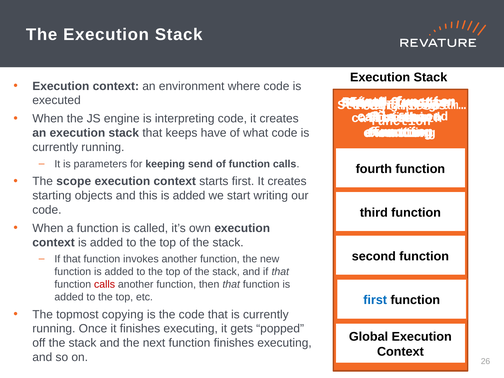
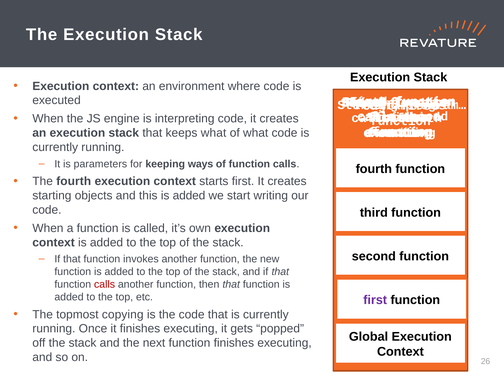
keeps have: have -> what
send: send -> ways
The scope: scope -> fourth
first at (375, 300) colour: blue -> purple
